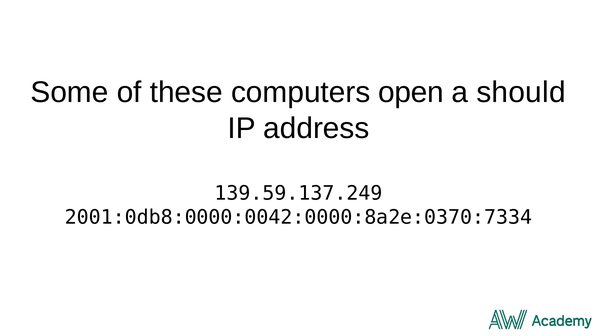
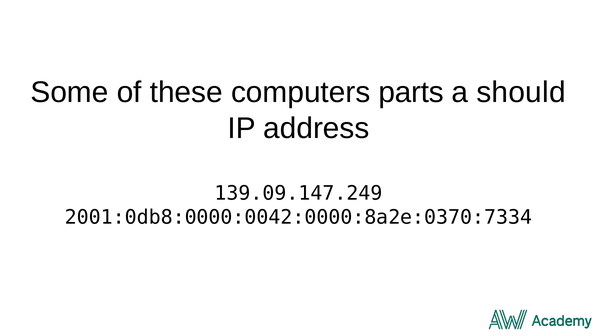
open: open -> parts
139.59.137.249: 139.59.137.249 -> 139.09.147.249
